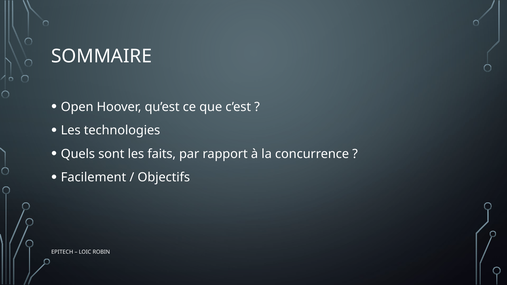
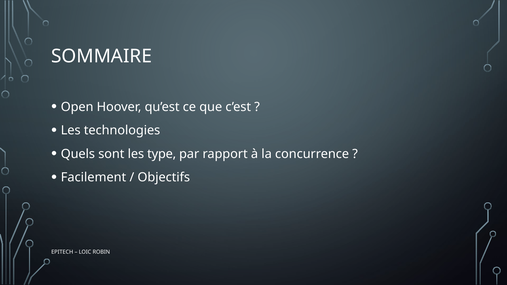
faits: faits -> type
